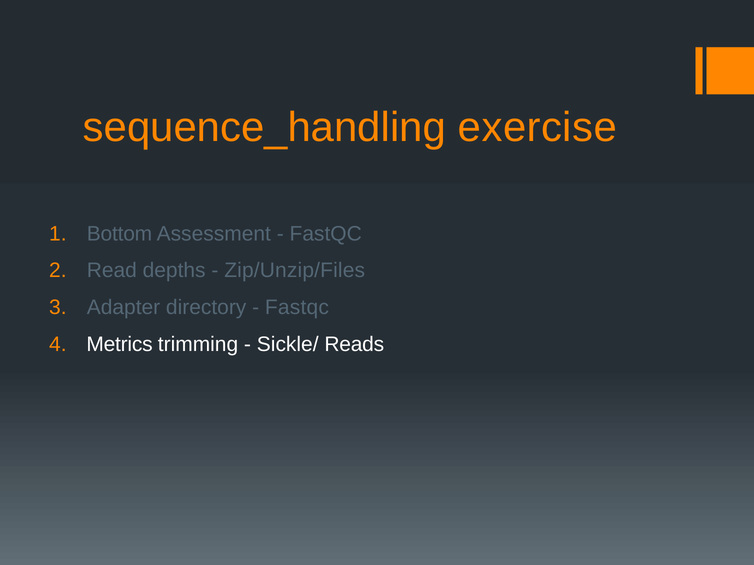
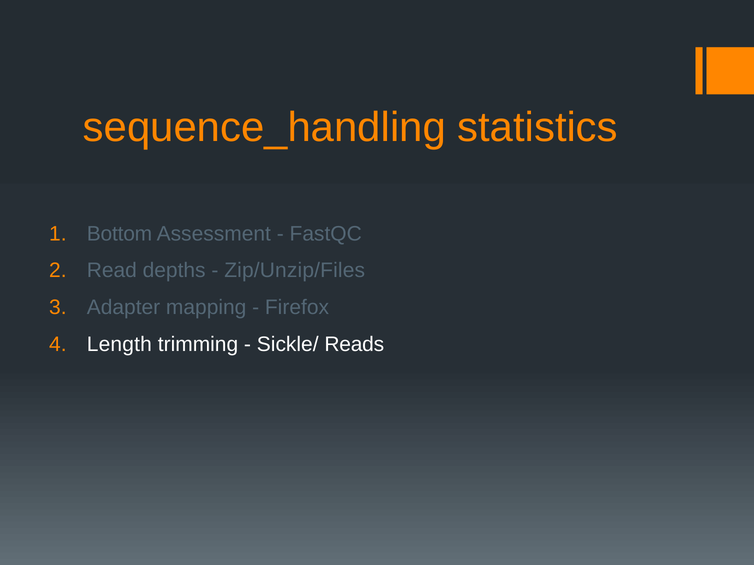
exercise: exercise -> statistics
directory: directory -> mapping
Fastqc at (297, 308): Fastqc -> Firefox
Metrics: Metrics -> Length
